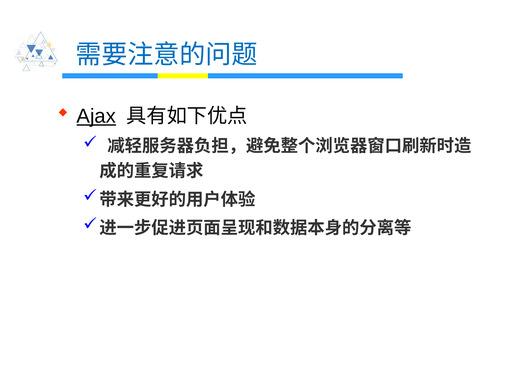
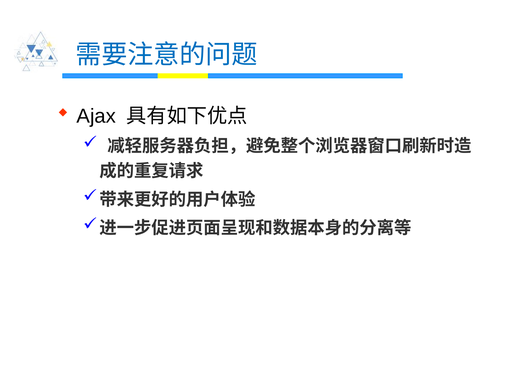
Ajax underline: present -> none
